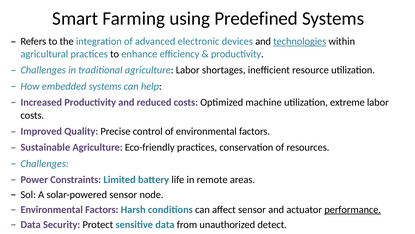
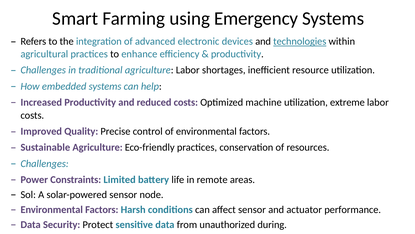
Predefined: Predefined -> Emergency
performance underline: present -> none
detect: detect -> during
